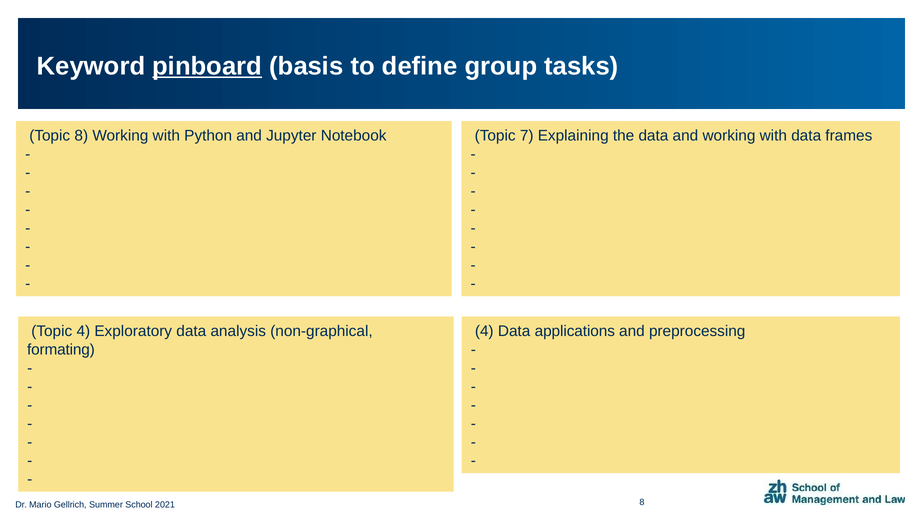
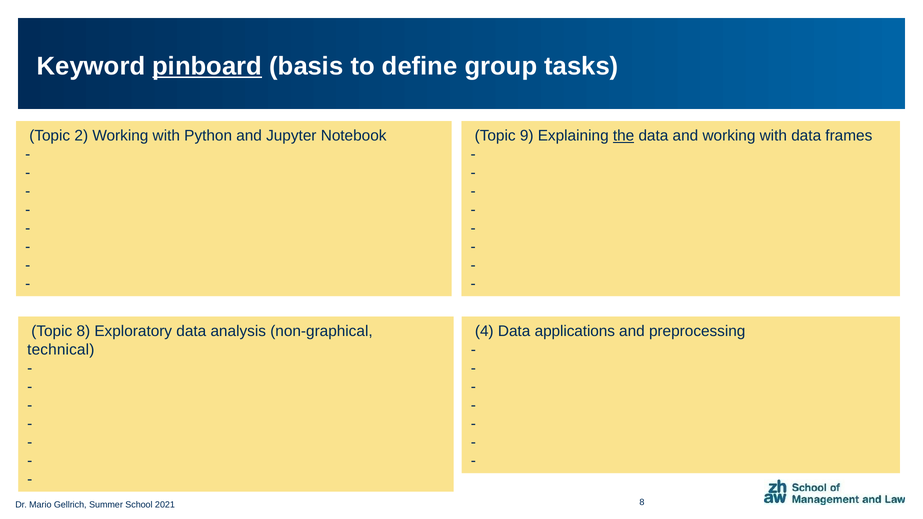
Topic 8: 8 -> 2
7: 7 -> 9
the underline: none -> present
Topic 4: 4 -> 8
formating: formating -> technical
